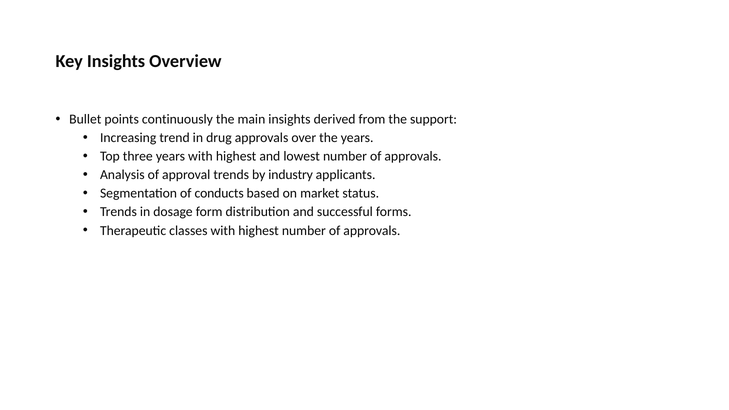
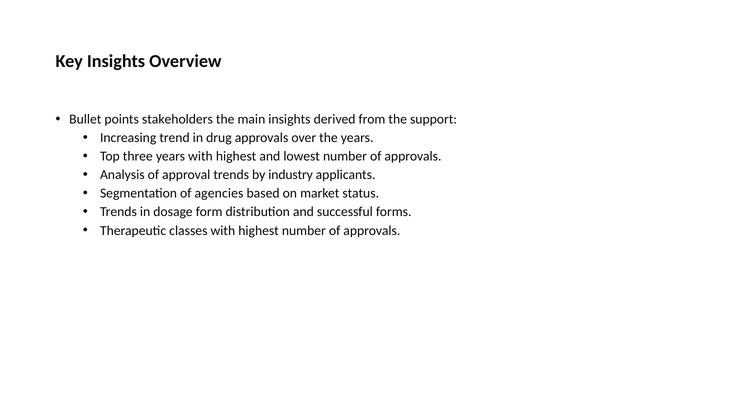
continuously: continuously -> stakeholders
conducts: conducts -> agencies
